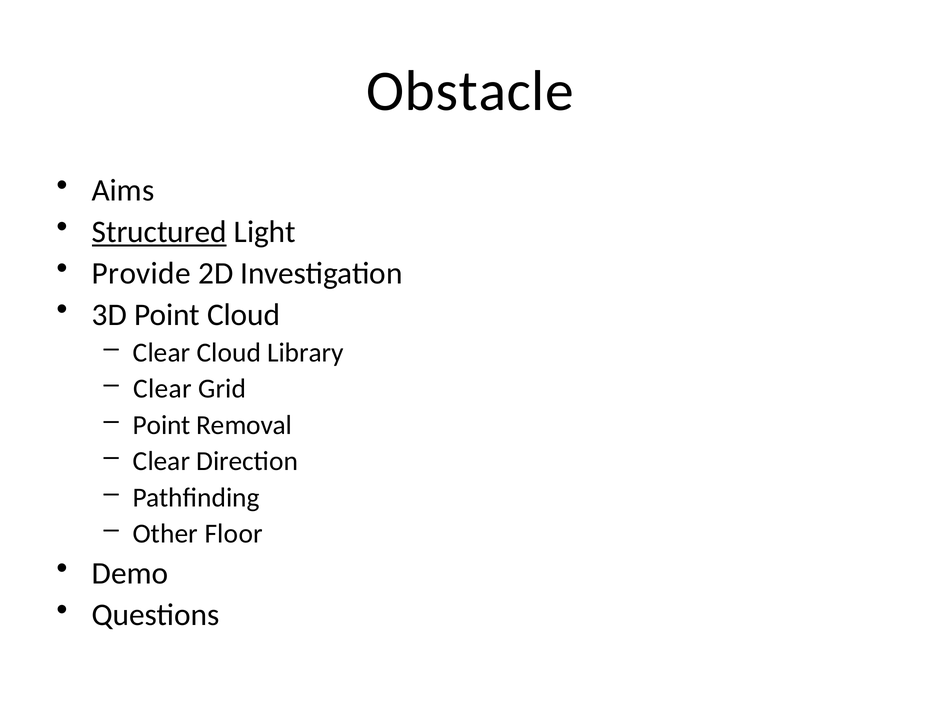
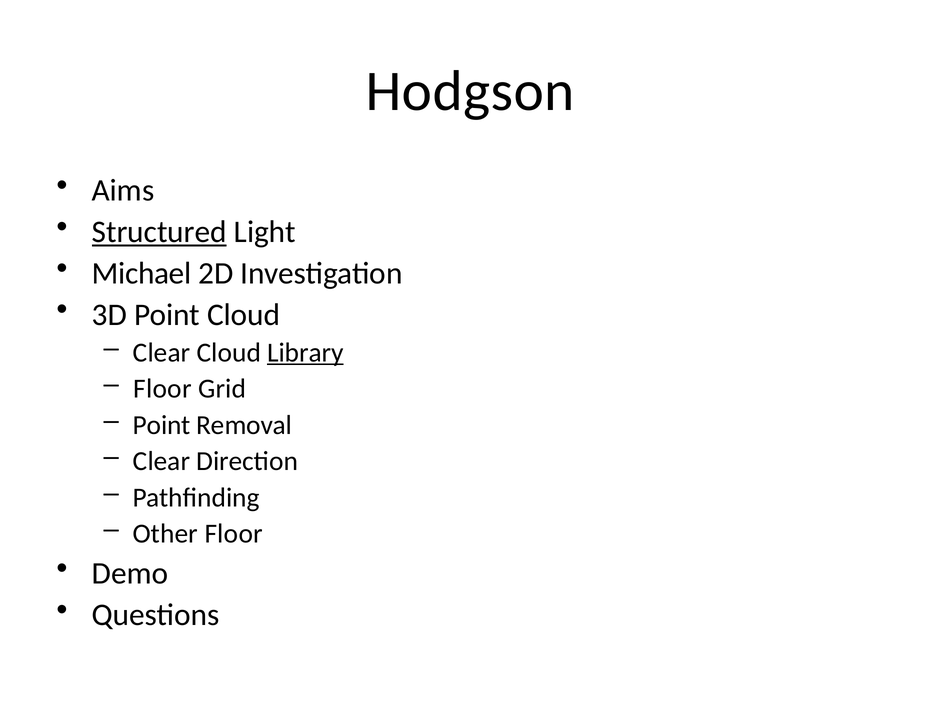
Obstacle: Obstacle -> Hodgson
Provide: Provide -> Michael
Library underline: none -> present
Clear at (163, 389): Clear -> Floor
